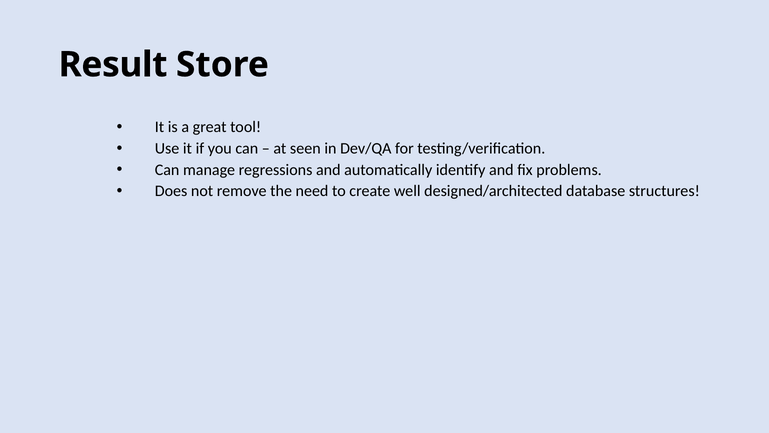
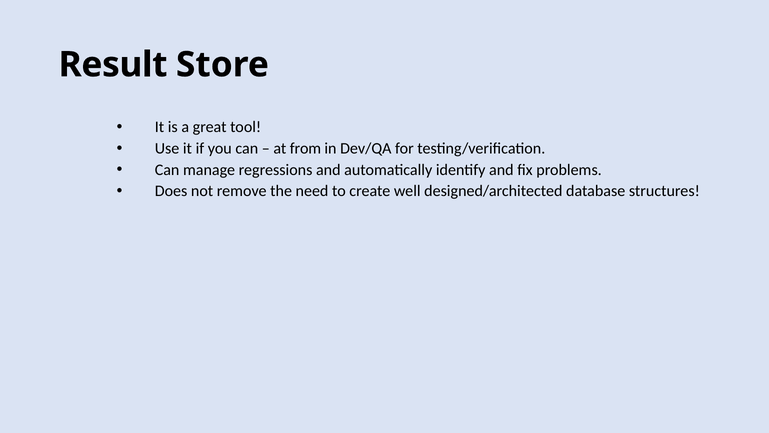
seen: seen -> from
